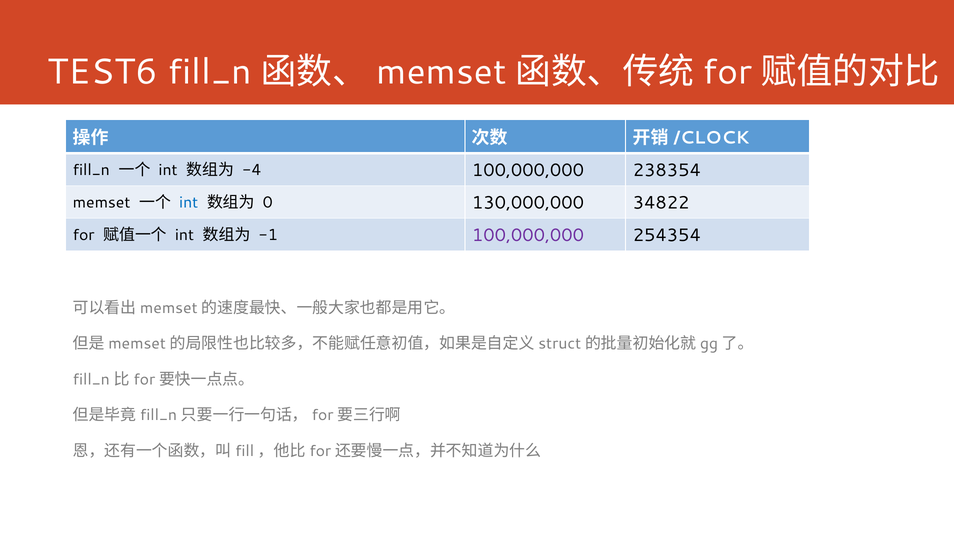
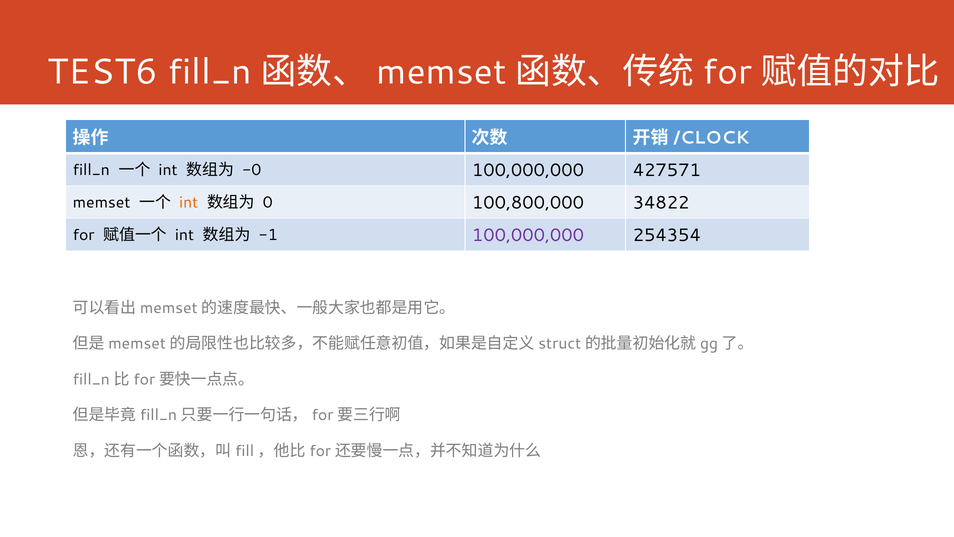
-4: -4 -> -0
238354: 238354 -> 427571
int at (189, 202) colour: blue -> orange
130,000,000: 130,000,000 -> 100,800,000
